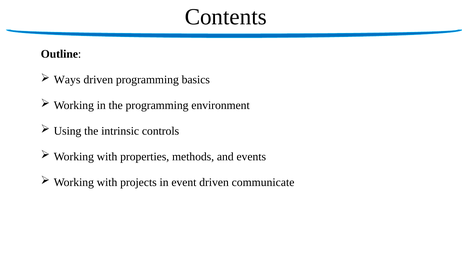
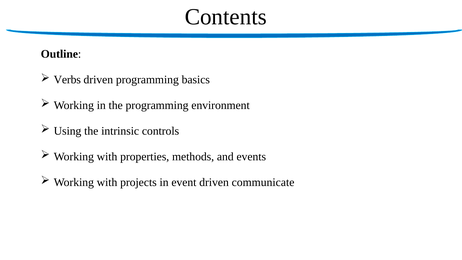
Ways: Ways -> Verbs
